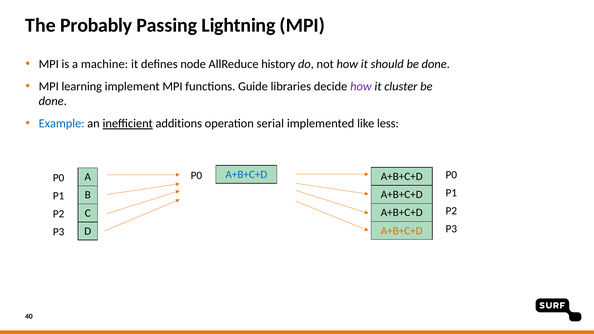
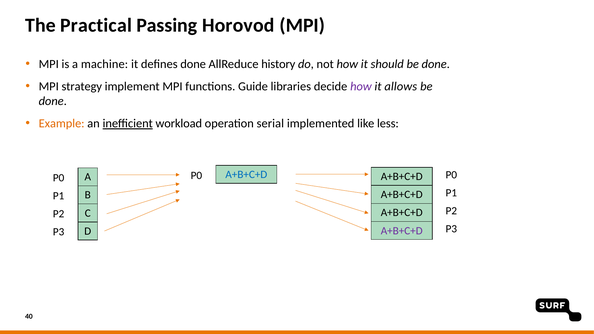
Probably: Probably -> Practical
Lightning: Lightning -> Horovod
defines node: node -> done
learning: learning -> strategy
cluster: cluster -> allows
Example colour: blue -> orange
additions: additions -> workload
A+B+C+D at (402, 231) colour: orange -> purple
